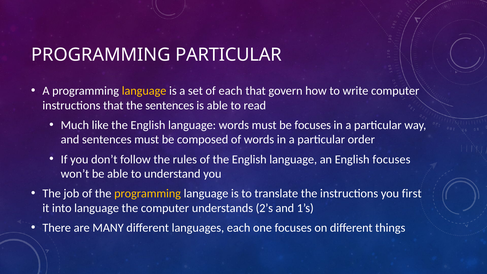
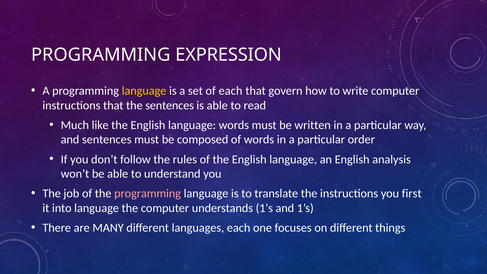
PROGRAMMING PARTICULAR: PARTICULAR -> EXPRESSION
be focuses: focuses -> written
English focuses: focuses -> analysis
programming at (148, 194) colour: yellow -> pink
understands 2’s: 2’s -> 1’s
